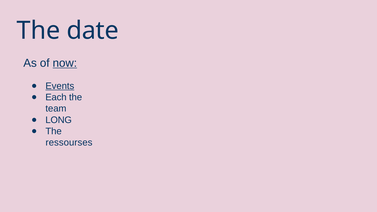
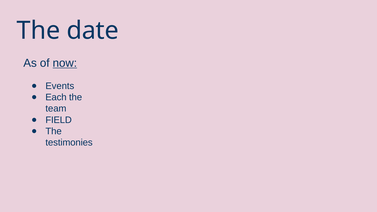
Events underline: present -> none
LONG: LONG -> FIELD
ressourses: ressourses -> testimonies
